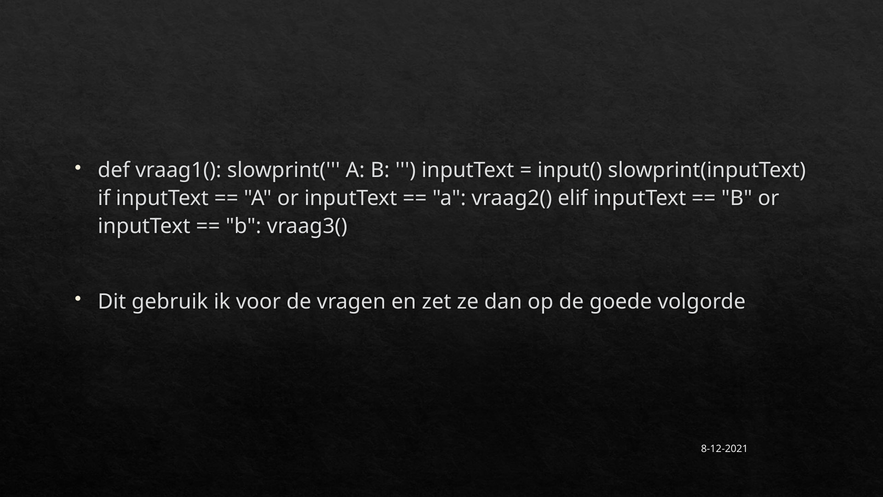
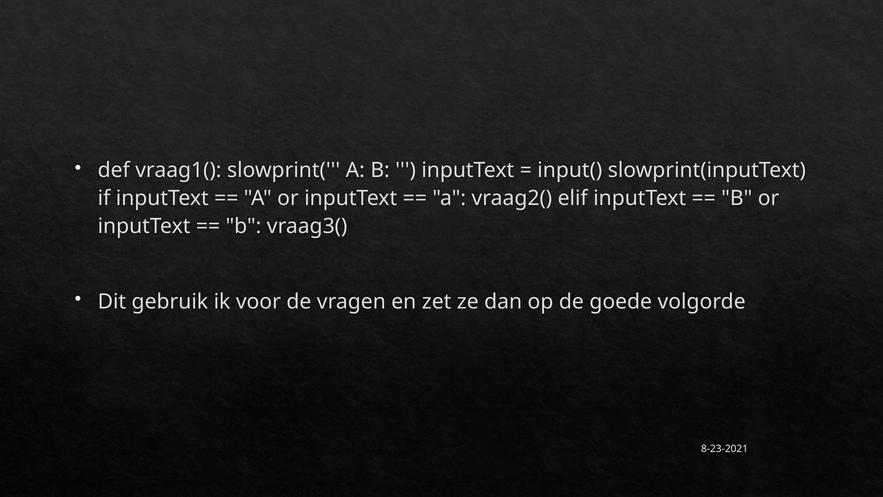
8-12-2021: 8-12-2021 -> 8-23-2021
